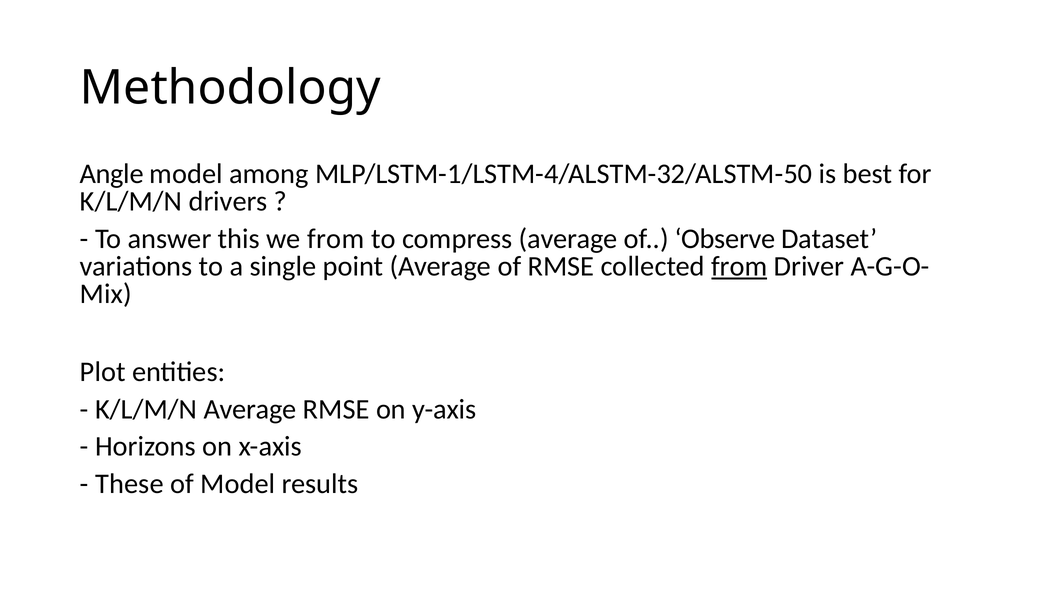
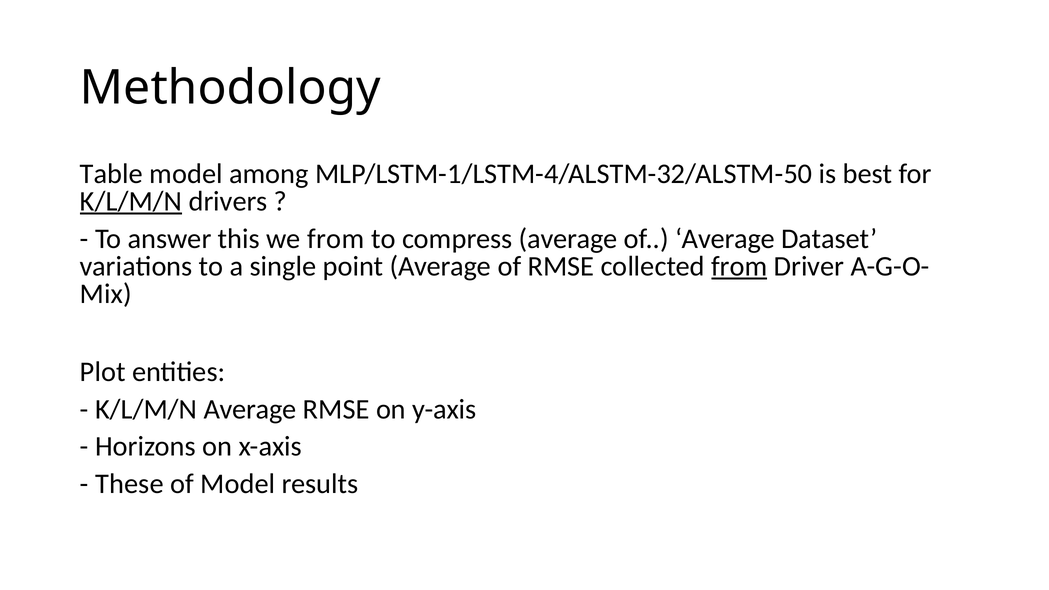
Angle: Angle -> Table
K/L/M/N at (131, 201) underline: none -> present
of Observe: Observe -> Average
